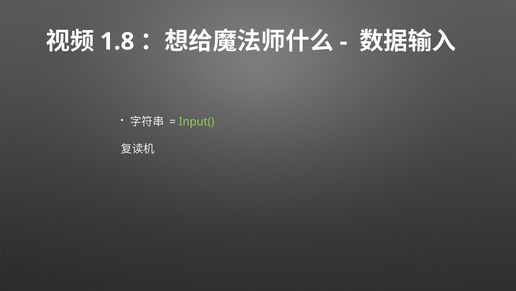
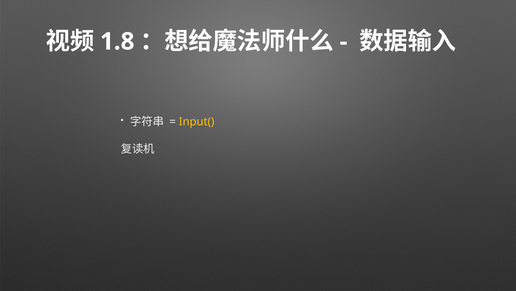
Input( colour: light green -> yellow
